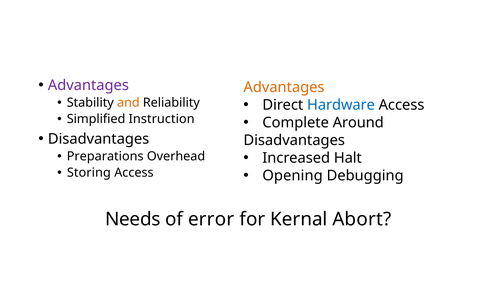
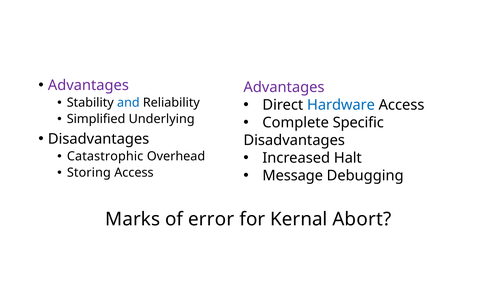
Advantages at (284, 87) colour: orange -> purple
and colour: orange -> blue
Instruction: Instruction -> Underlying
Around: Around -> Specific
Preparations: Preparations -> Catastrophic
Opening: Opening -> Message
Needs: Needs -> Marks
